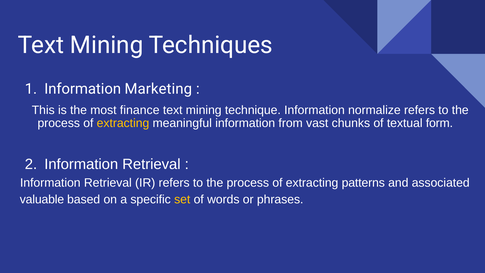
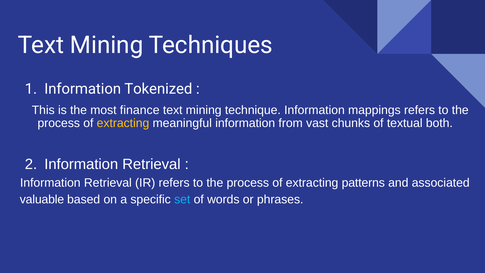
Marketing: Marketing -> Tokenized
normalize: normalize -> mappings
form: form -> both
set colour: yellow -> light blue
